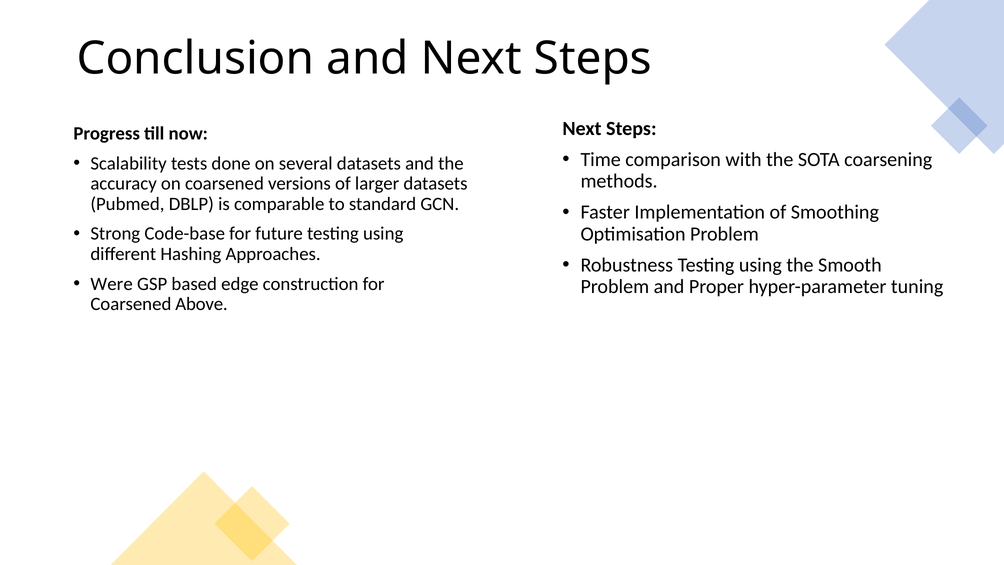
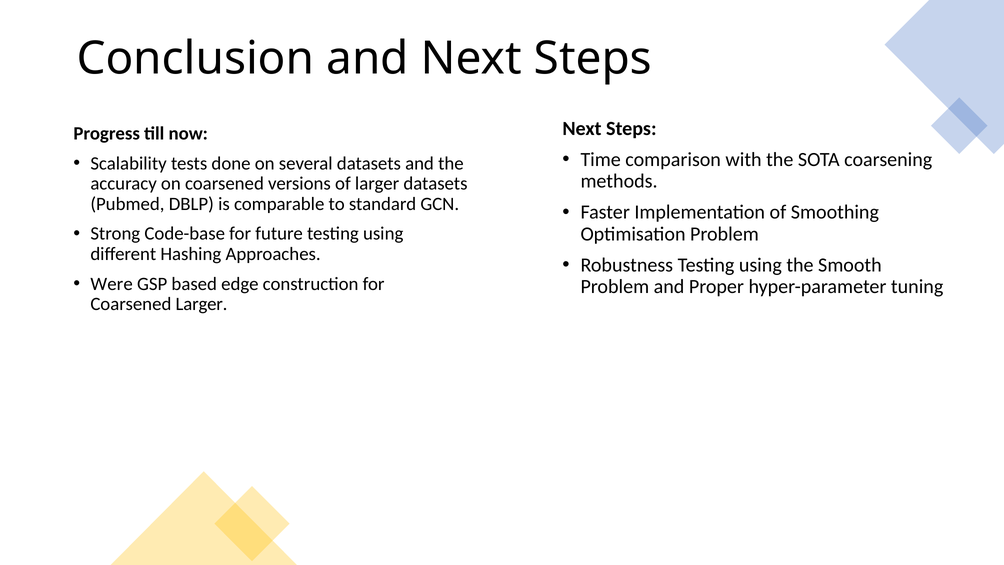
Coarsened Above: Above -> Larger
